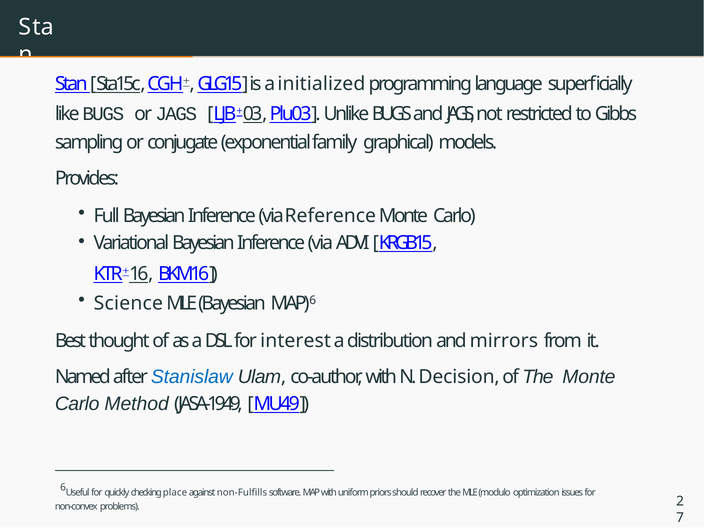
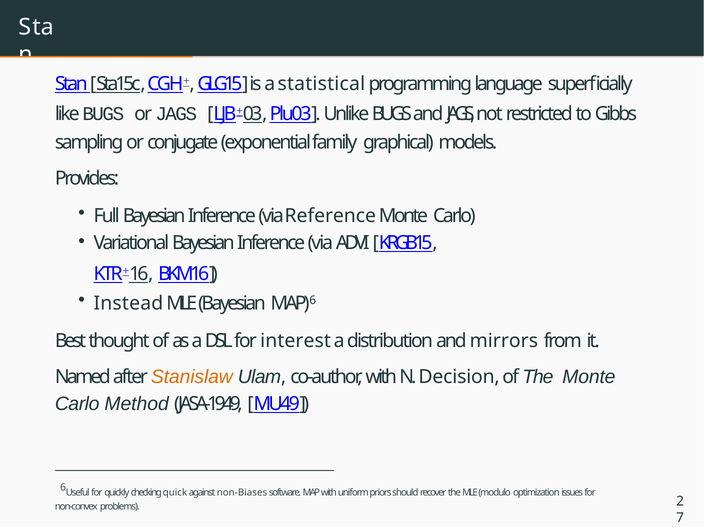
initialized: initialized -> statistical
Science: Science -> Instead
Stanislaw colour: blue -> orange
place: place -> quick
non-Fulﬁlls: non-Fulﬁlls -> non-Biases
